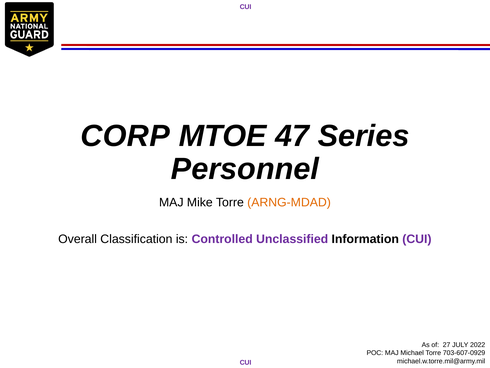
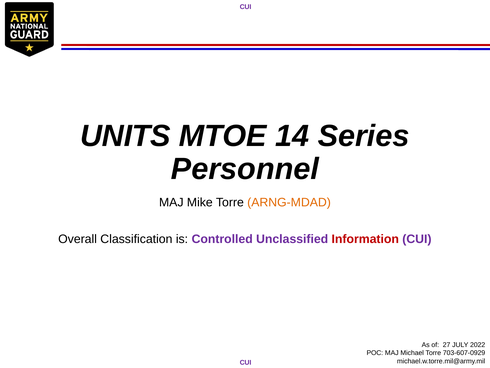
CORP: CORP -> UNITS
47: 47 -> 14
Information colour: black -> red
